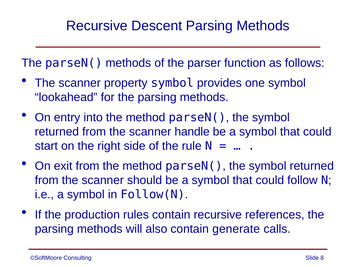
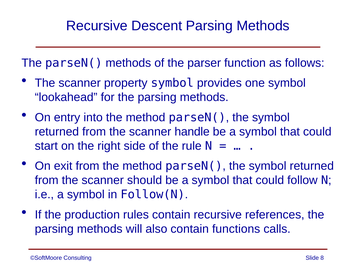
generate: generate -> functions
